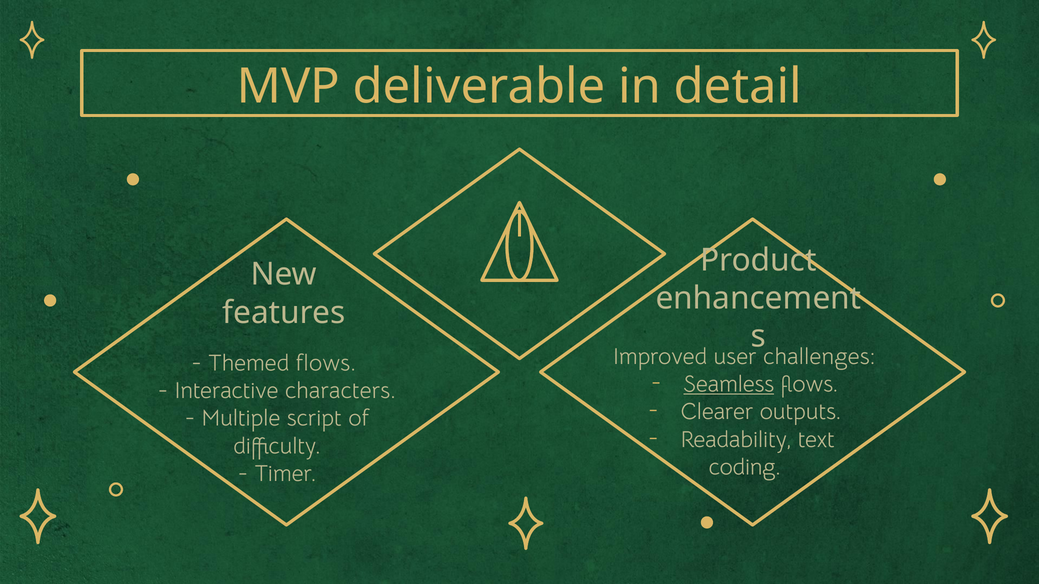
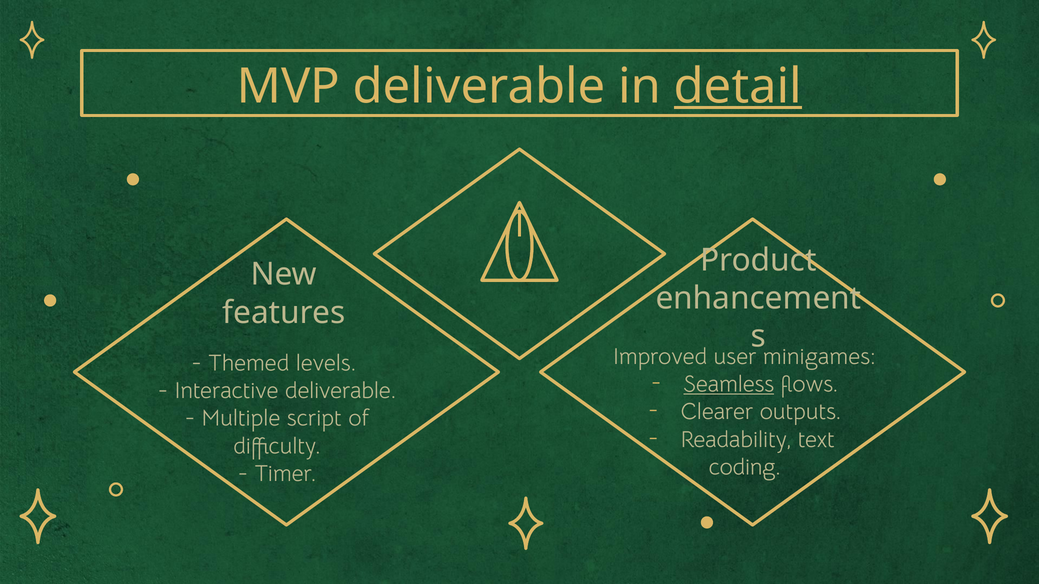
detail underline: none -> present
challenges: challenges -> minigames
Themed flows: flows -> levels
Interactive characters: characters -> deliverable
